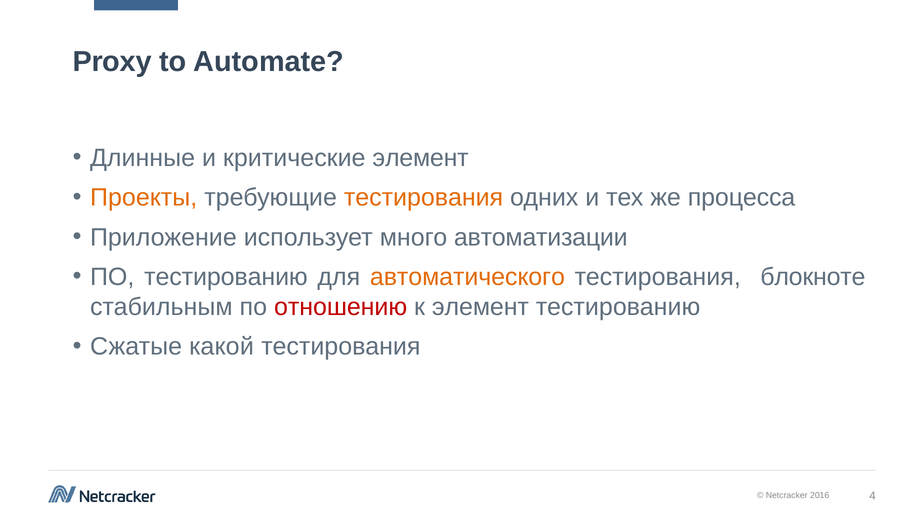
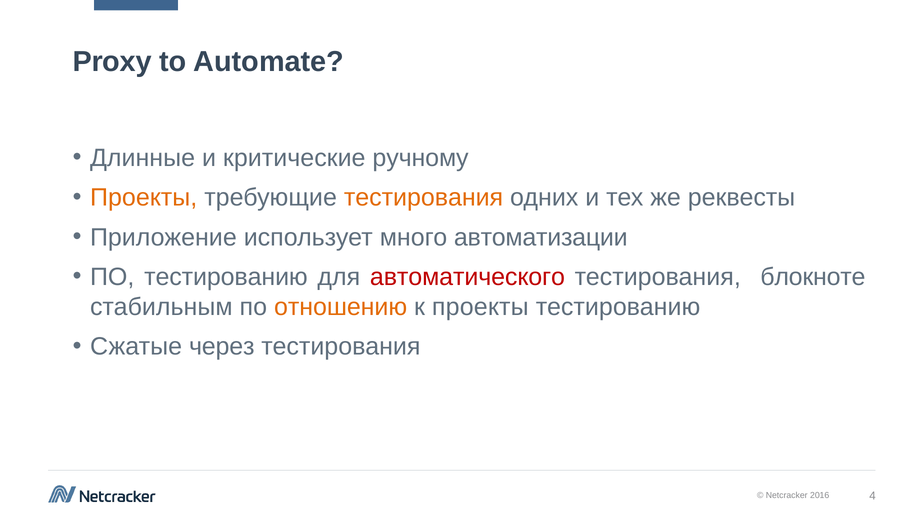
критические элемент: элемент -> ручному
процесса: процесса -> реквесты
автоматического colour: orange -> red
отношению colour: red -> orange
к элемент: элемент -> проекты
какой: какой -> через
